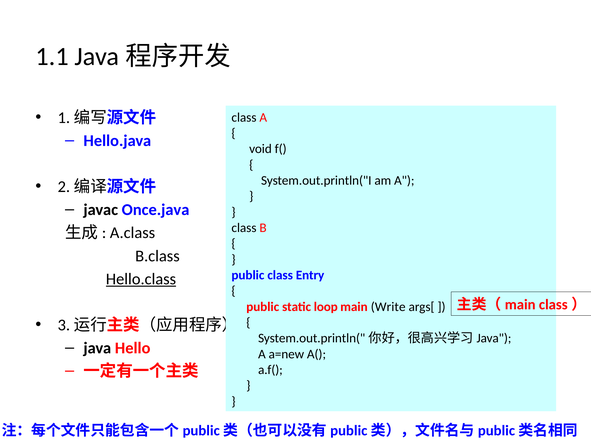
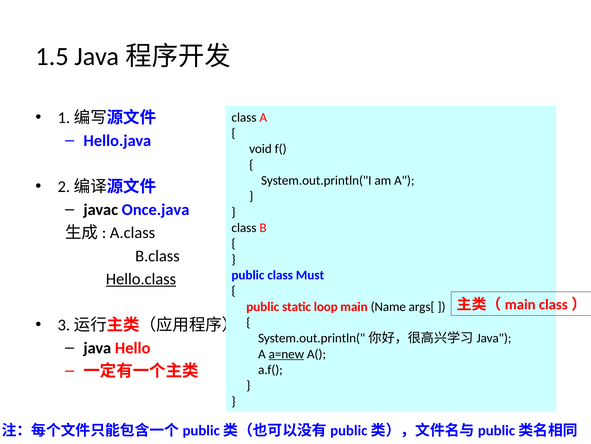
1.1: 1.1 -> 1.5
Entry: Entry -> Must
Write: Write -> Name
a=new underline: none -> present
